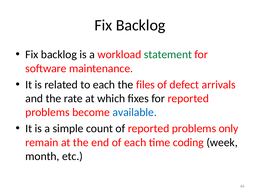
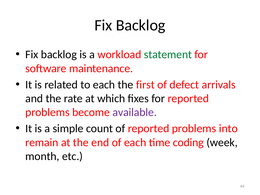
files: files -> first
available colour: blue -> purple
only: only -> into
